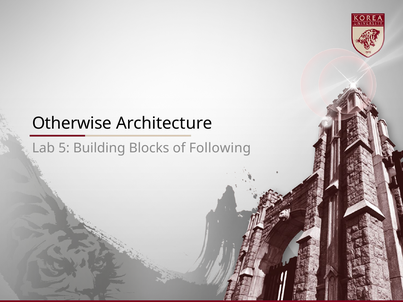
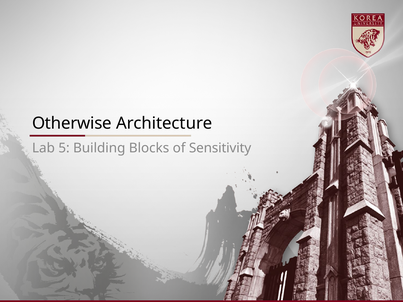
Following: Following -> Sensitivity
